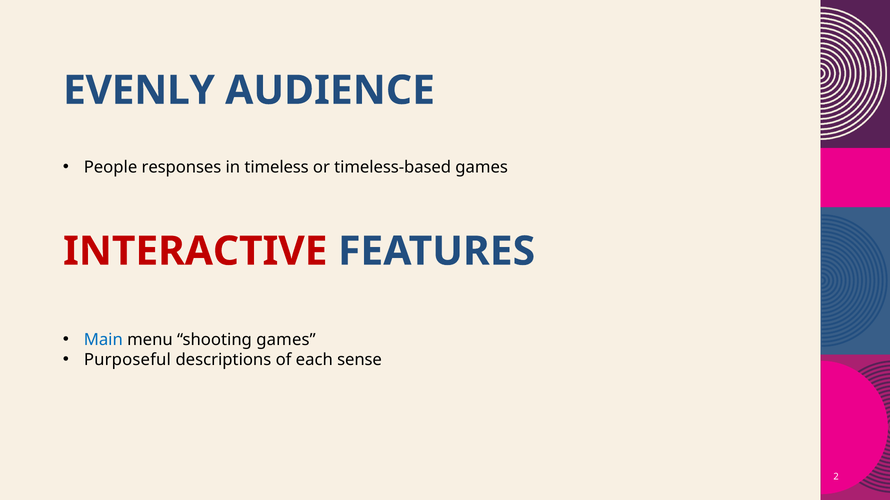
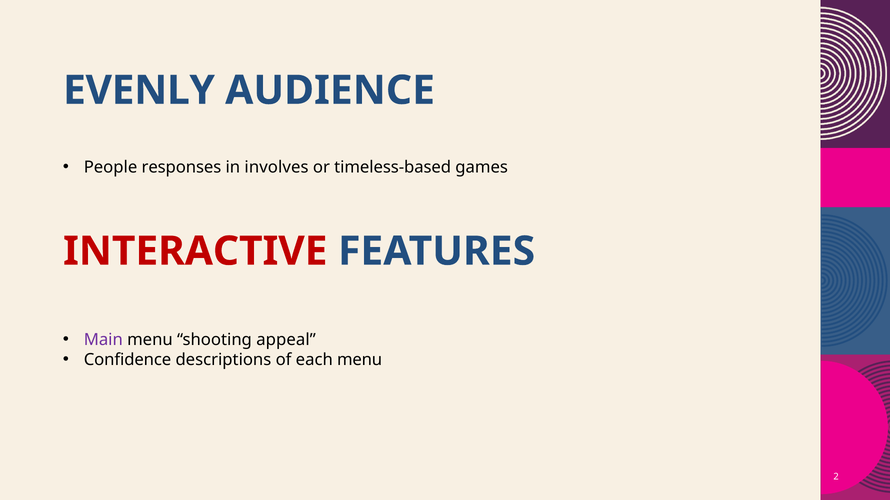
timeless: timeless -> involves
Main colour: blue -> purple
shooting games: games -> appeal
Purposeful: Purposeful -> Confidence
each sense: sense -> menu
